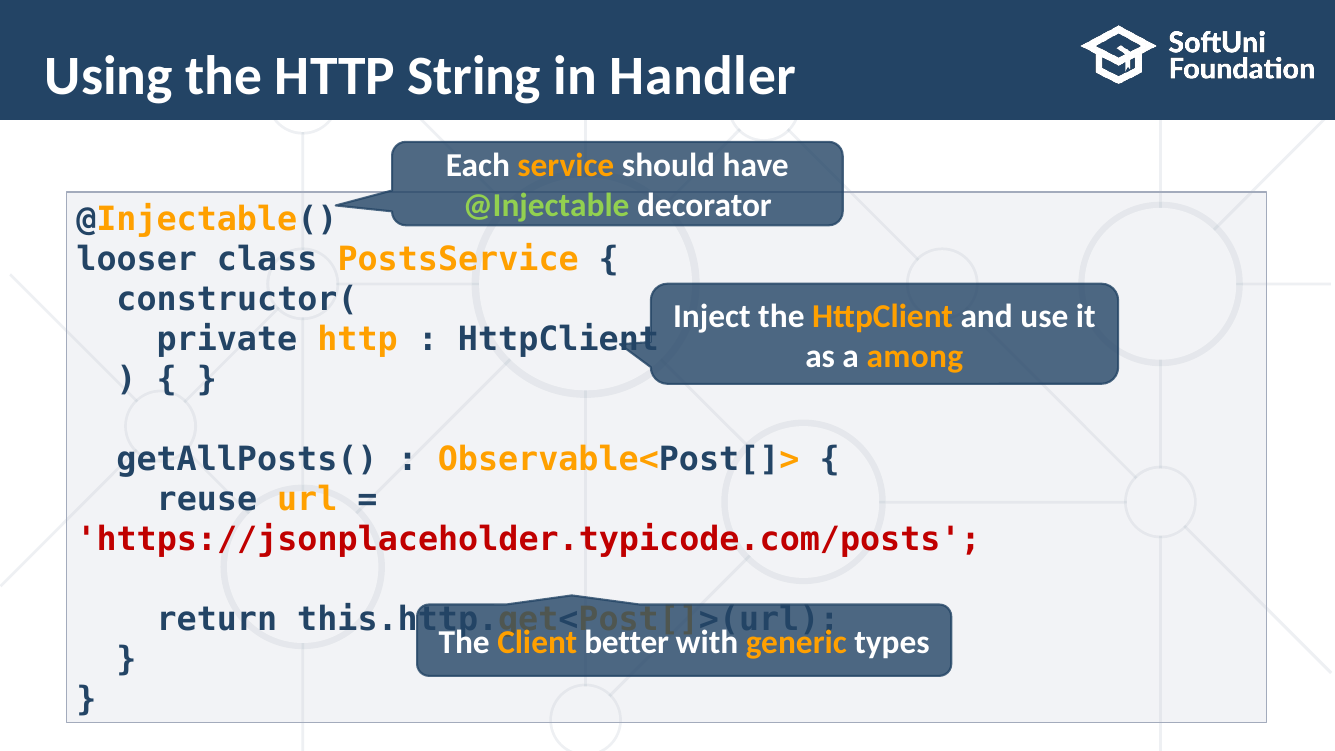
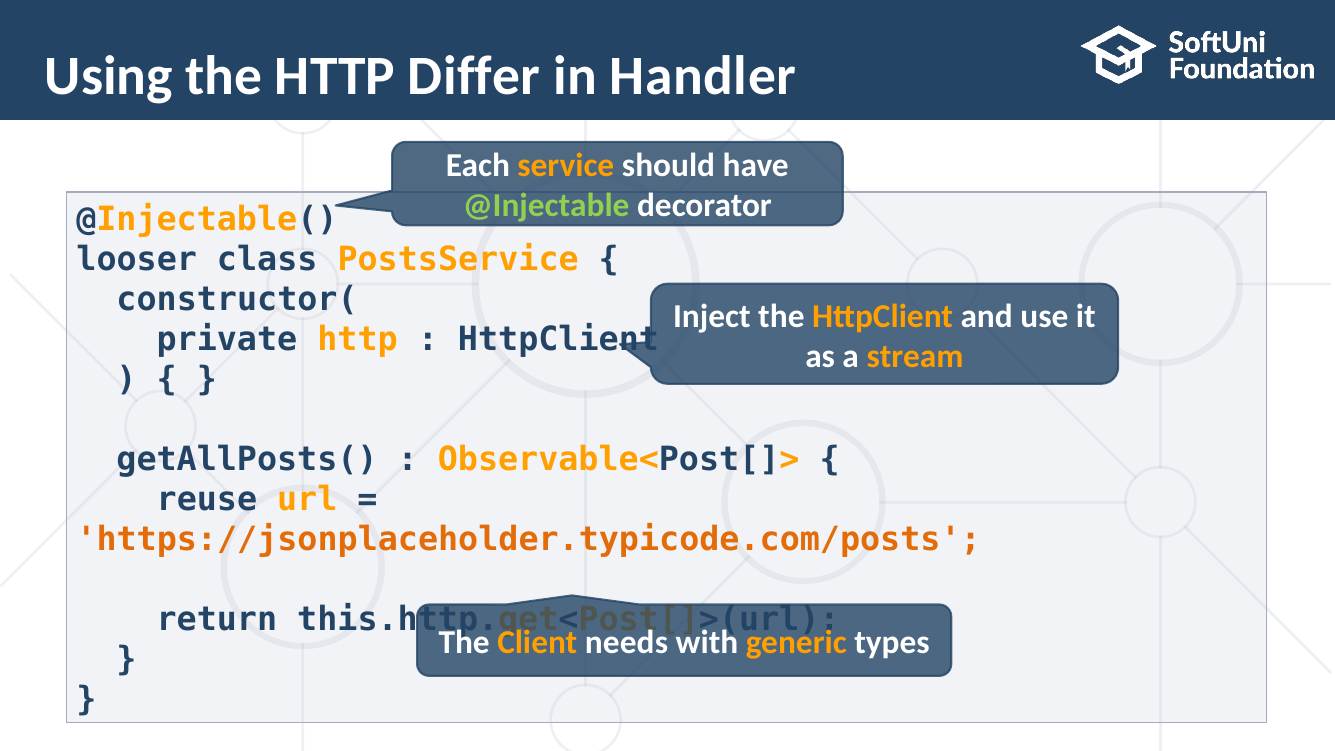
String: String -> Differ
among: among -> stream
https://jsonplaceholder.typicode.com/posts colour: red -> orange
better: better -> needs
